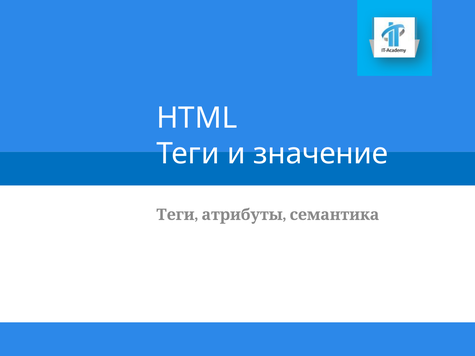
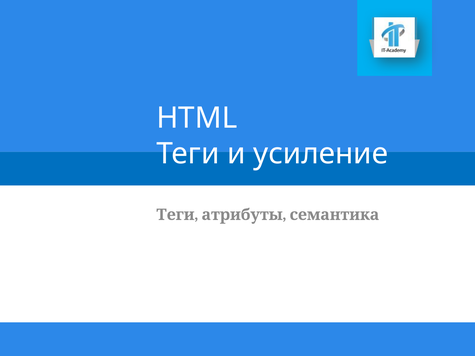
значение: значение -> усиление
